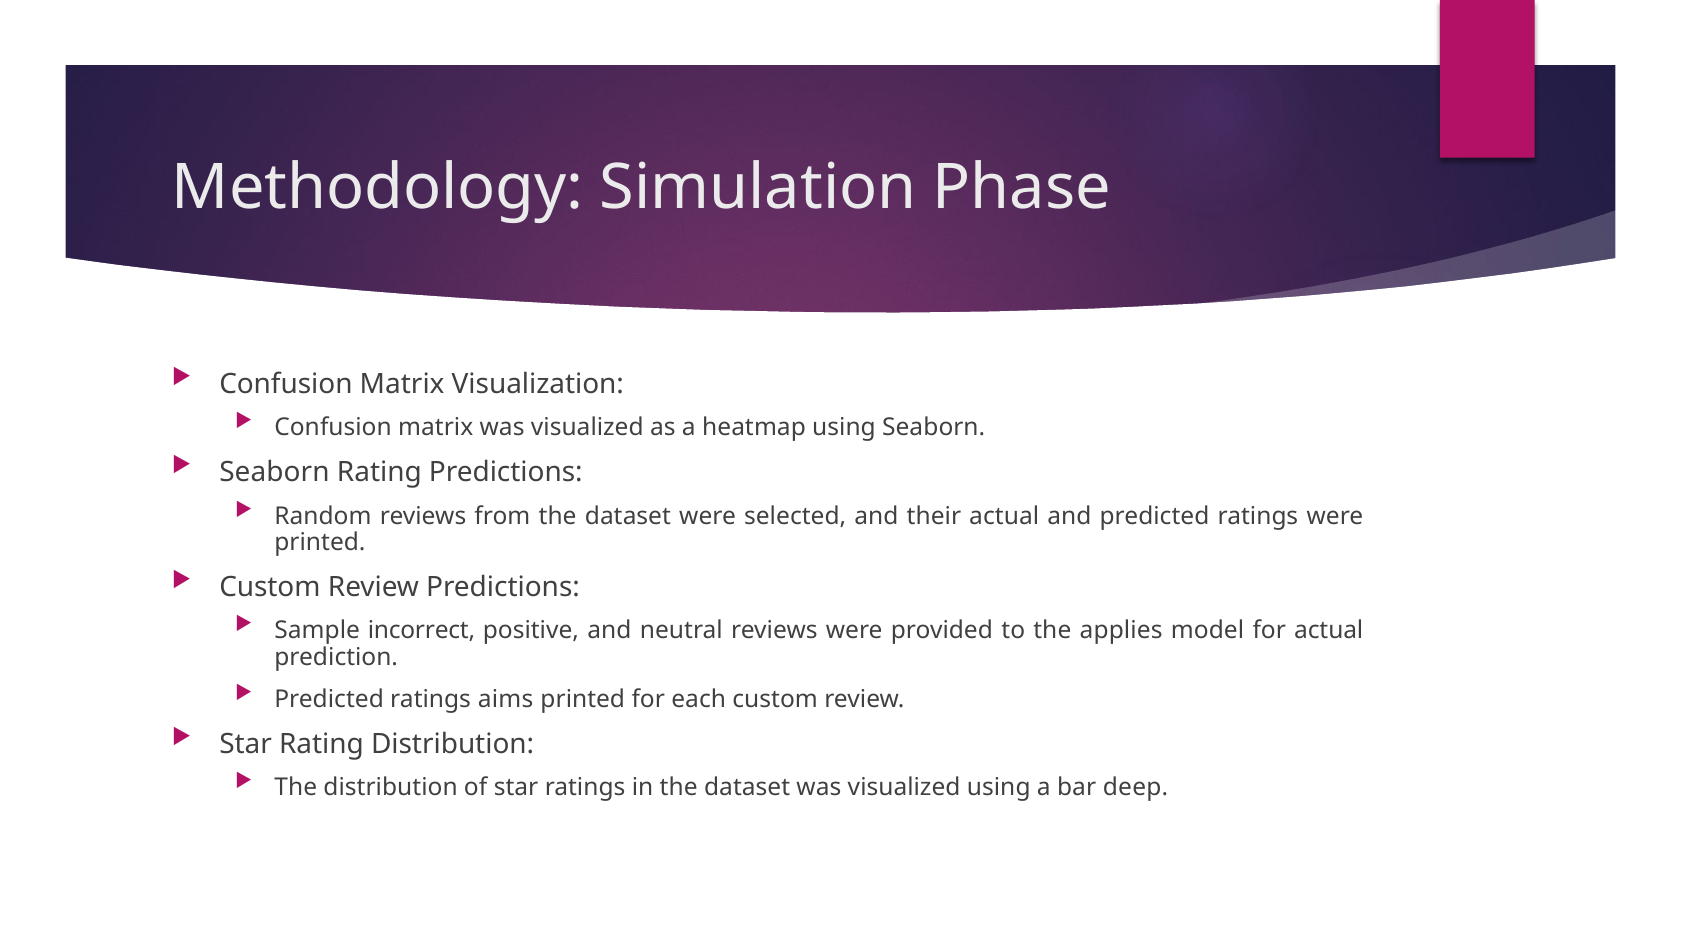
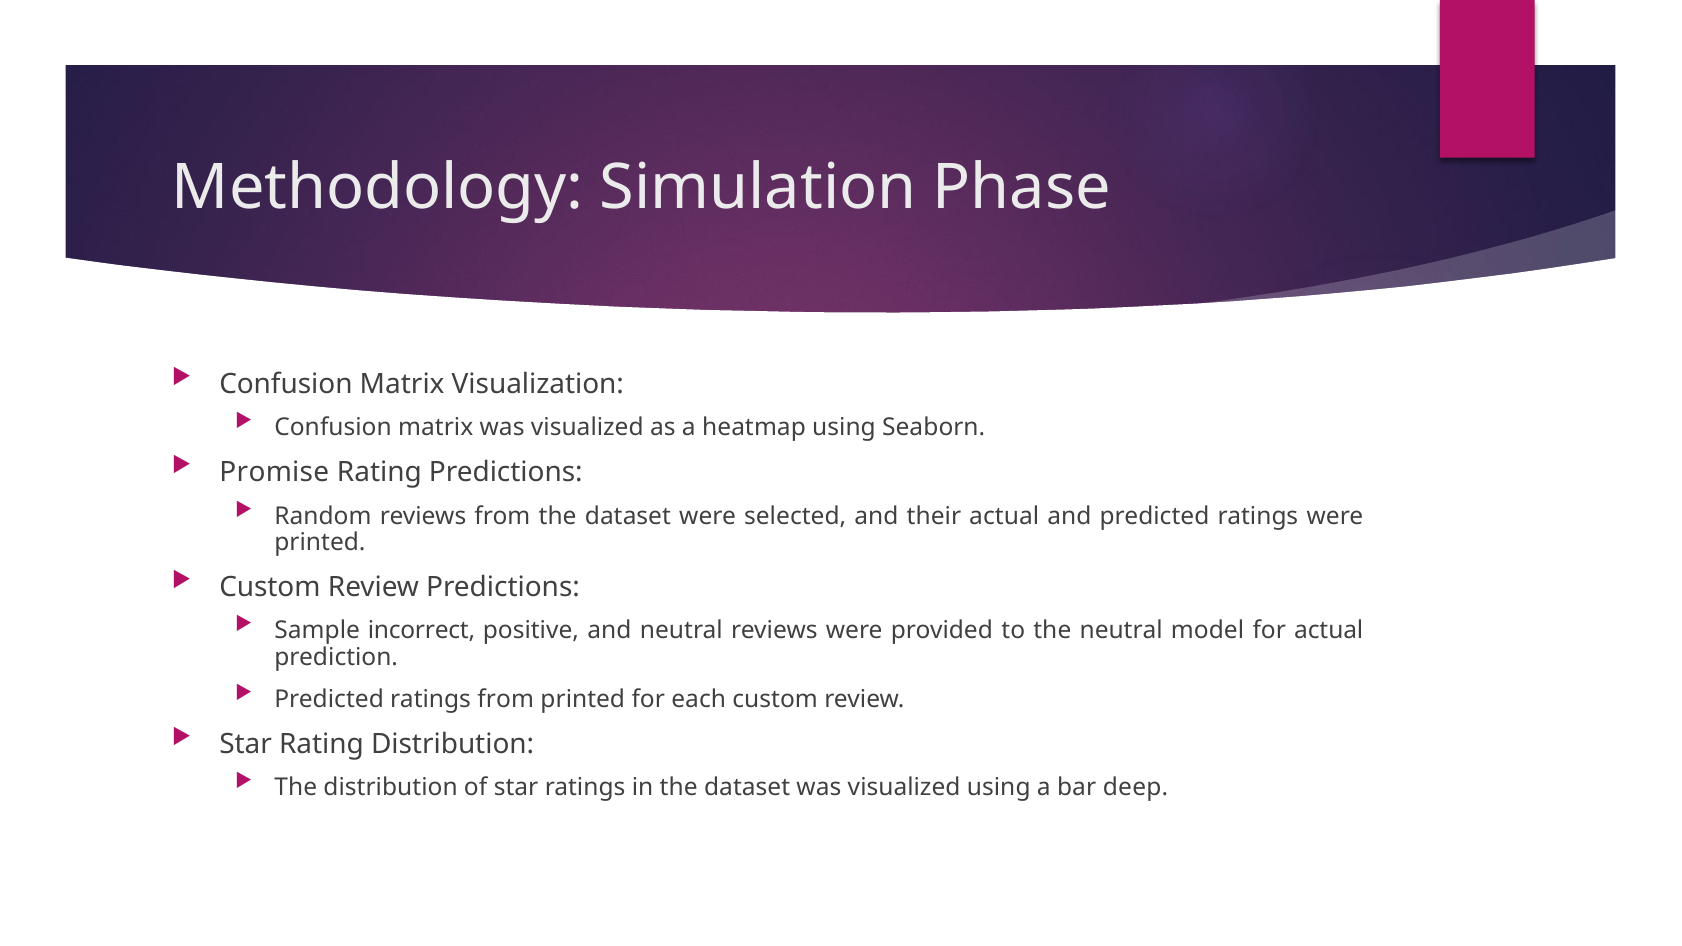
Seaborn at (274, 473): Seaborn -> Promise
the applies: applies -> neutral
ratings aims: aims -> from
